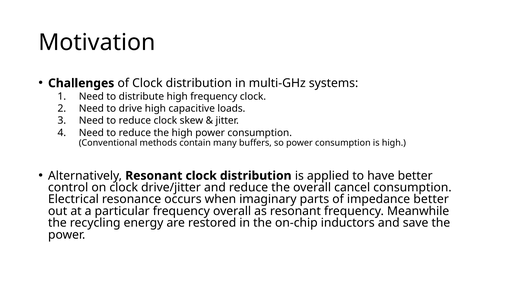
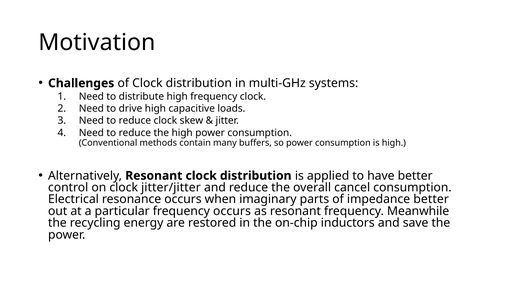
drive/jitter: drive/jitter -> jitter/jitter
frequency overall: overall -> occurs
